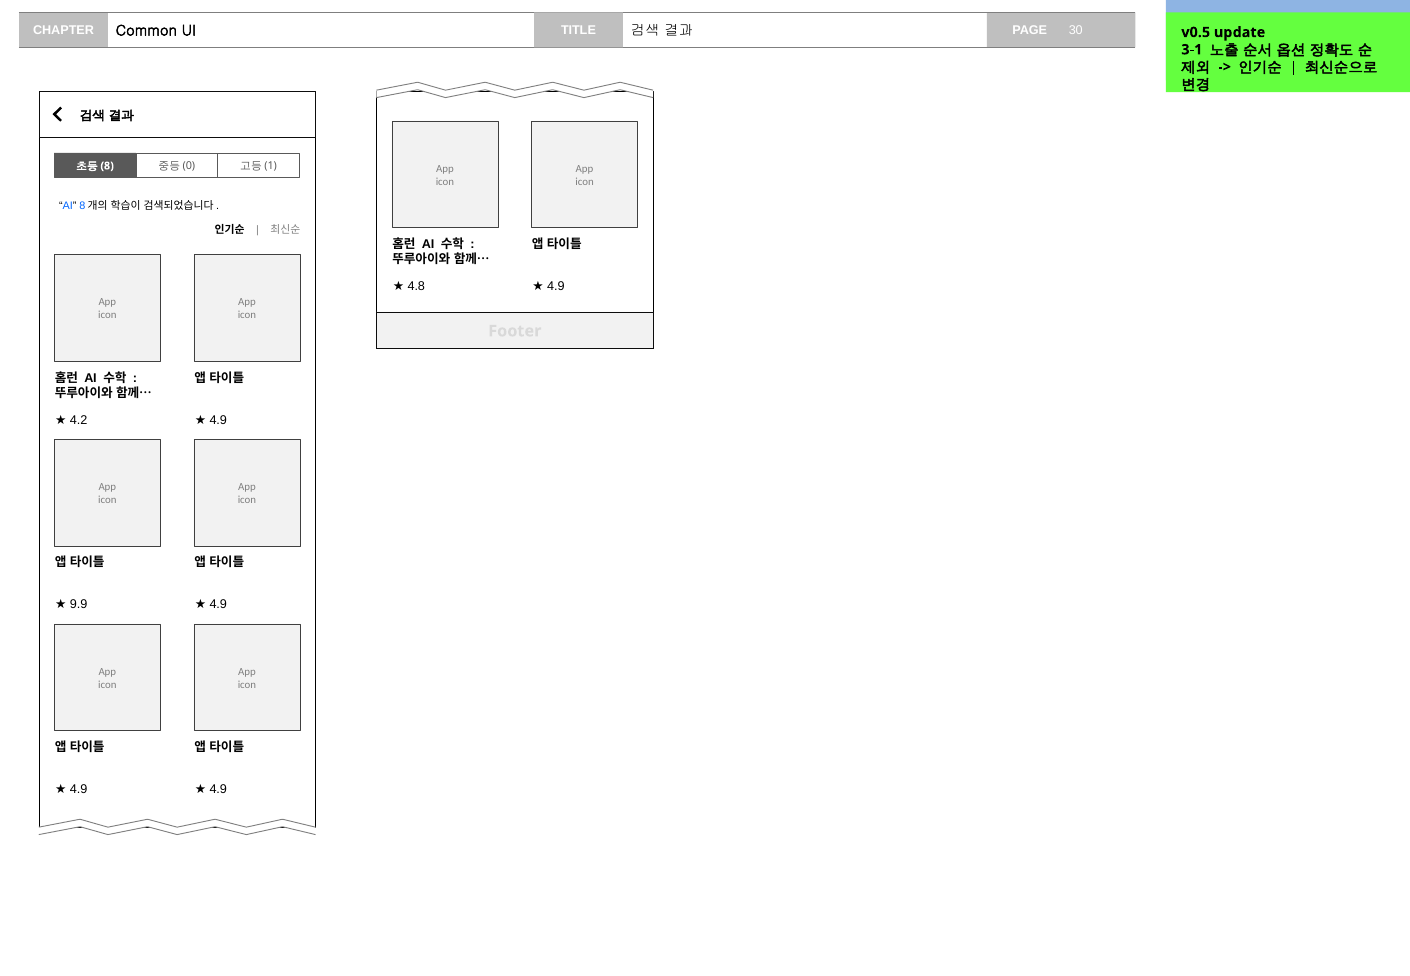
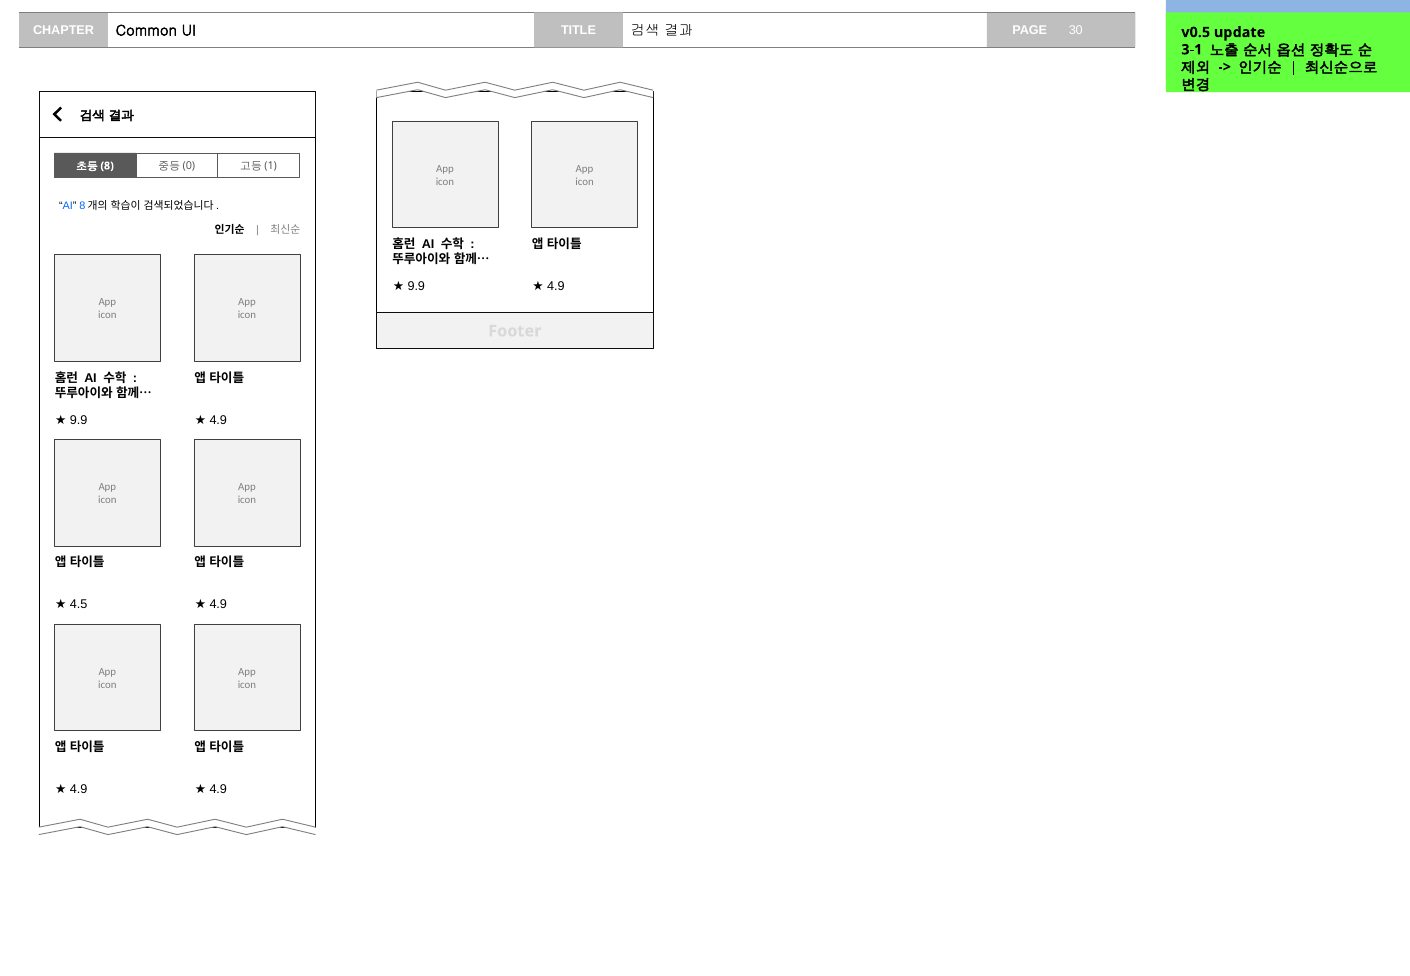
4.8 at (416, 286): 4.8 -> 9.9
4.2 at (79, 420): 4.2 -> 9.9
9.9: 9.9 -> 4.5
